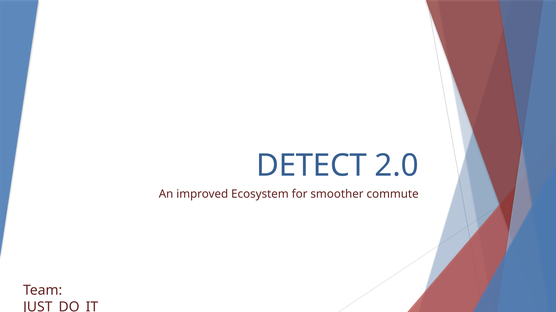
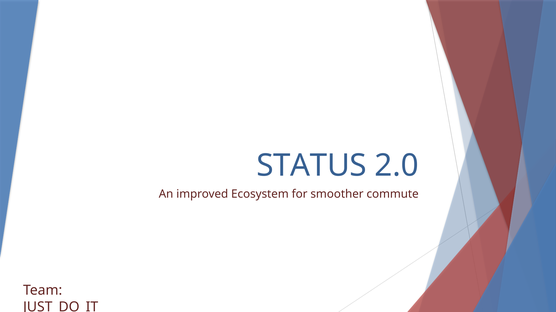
DETECT: DETECT -> STATUS
